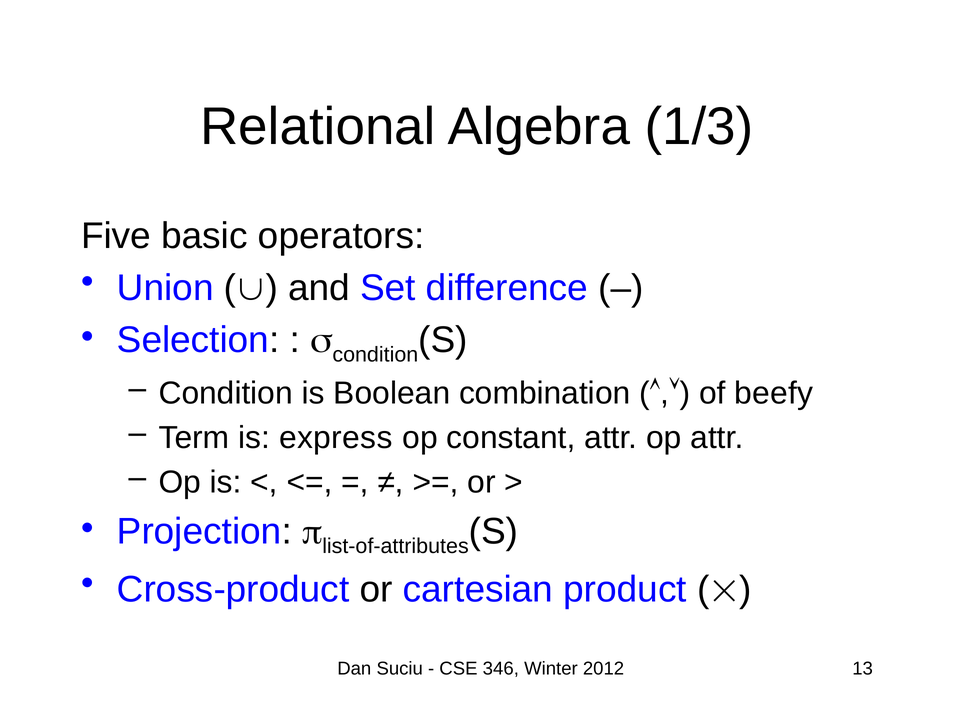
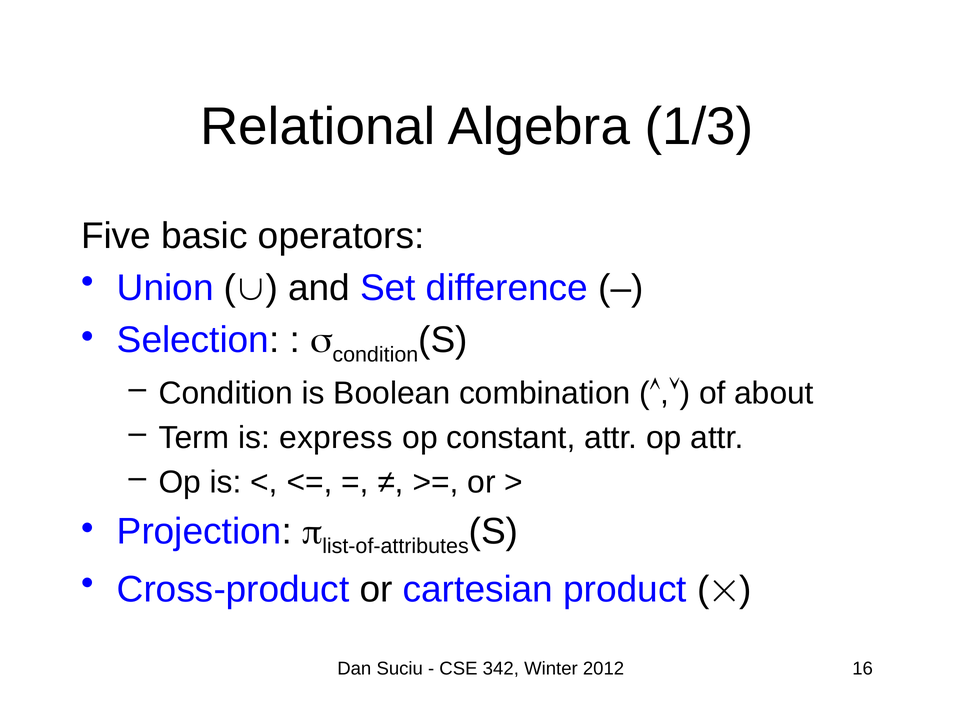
beefy: beefy -> about
346: 346 -> 342
13: 13 -> 16
